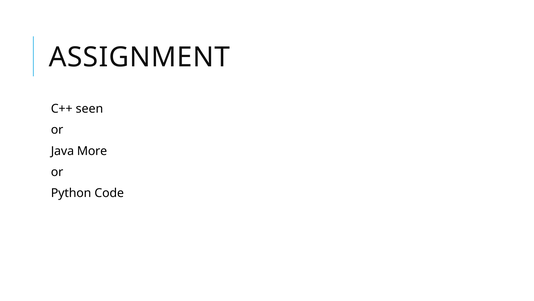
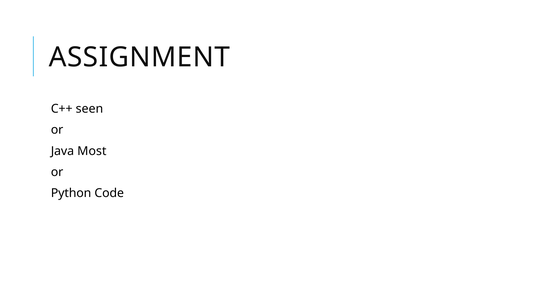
More: More -> Most
